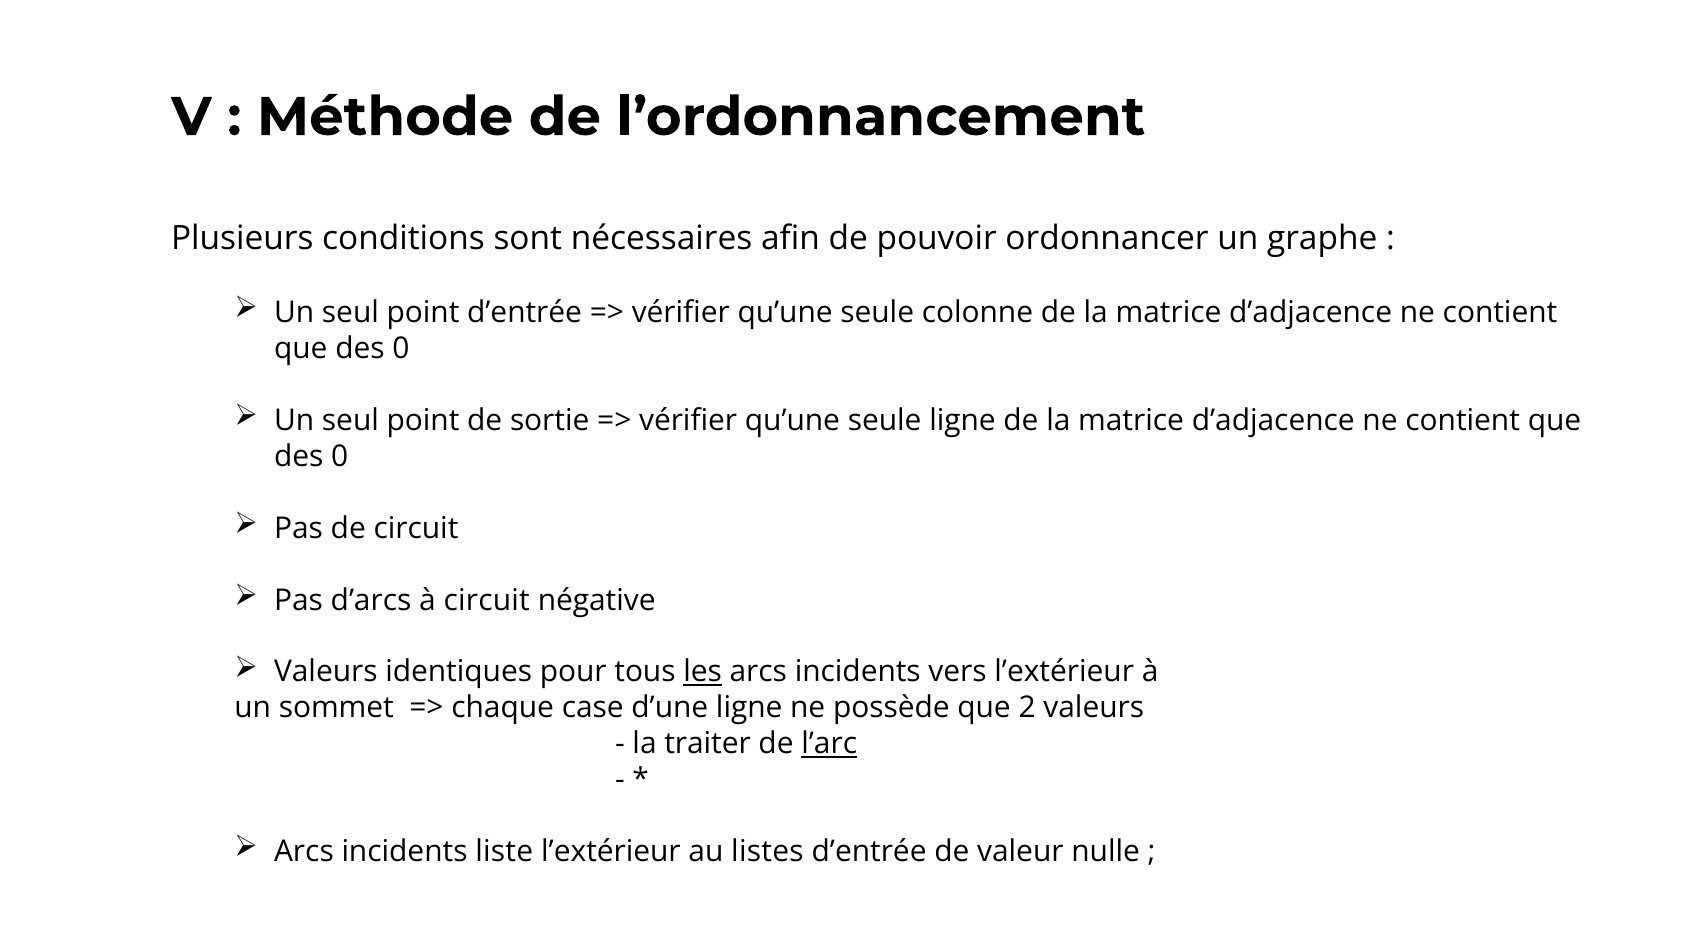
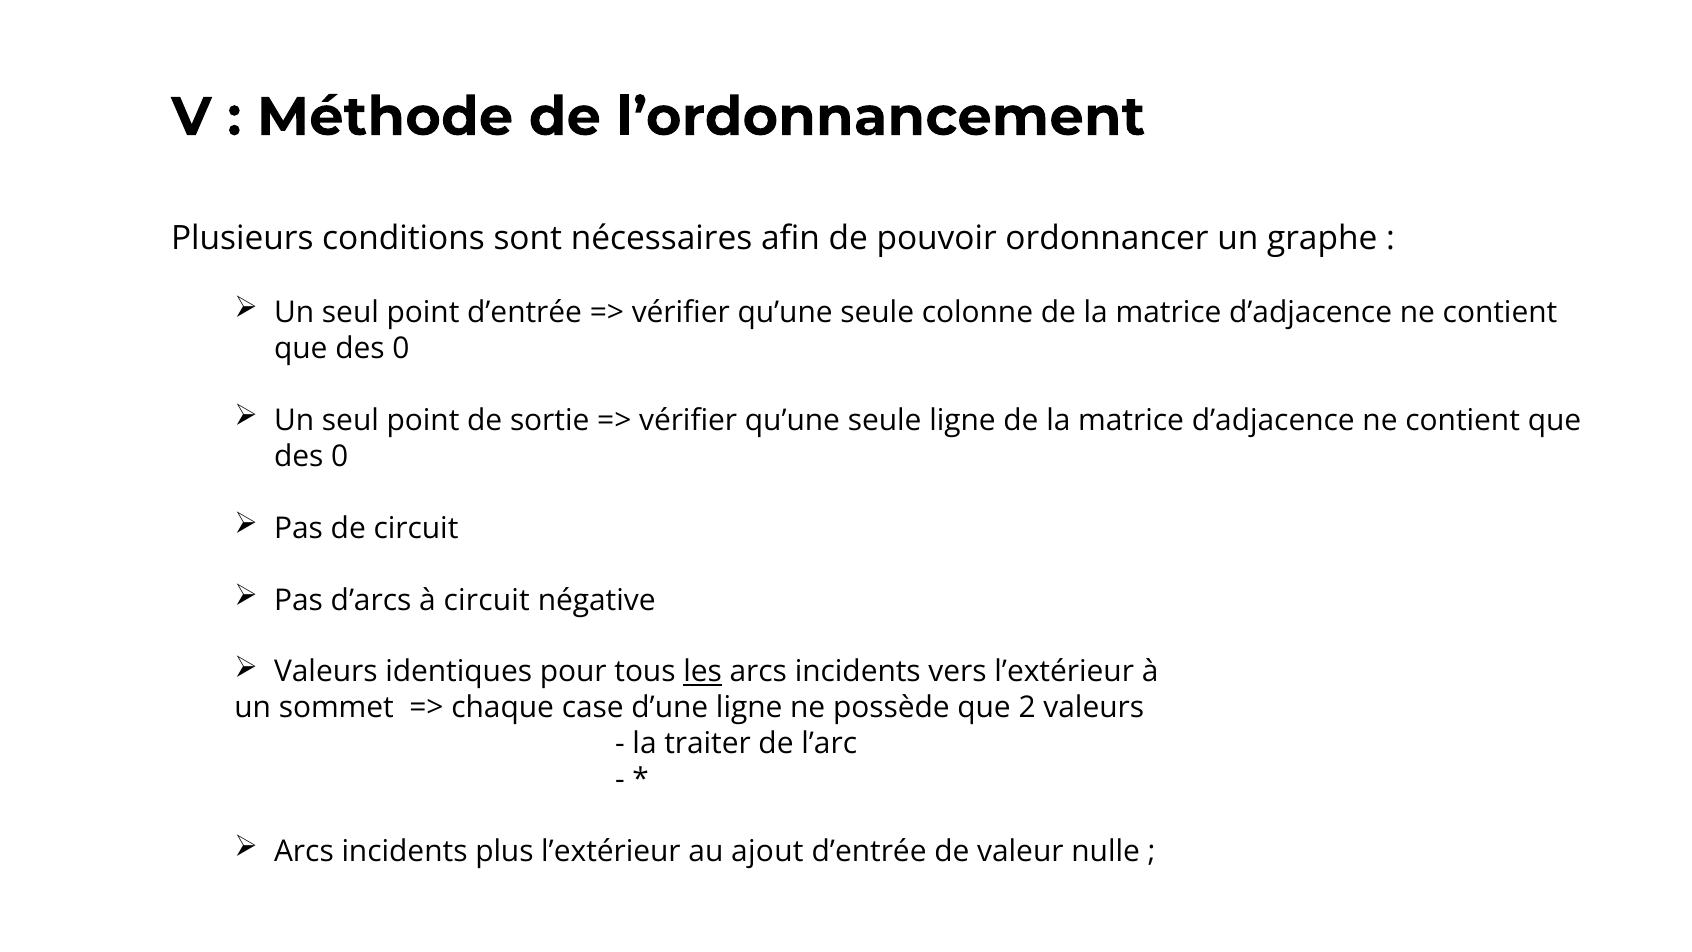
l’arc underline: present -> none
liste: liste -> plus
listes: listes -> ajout
